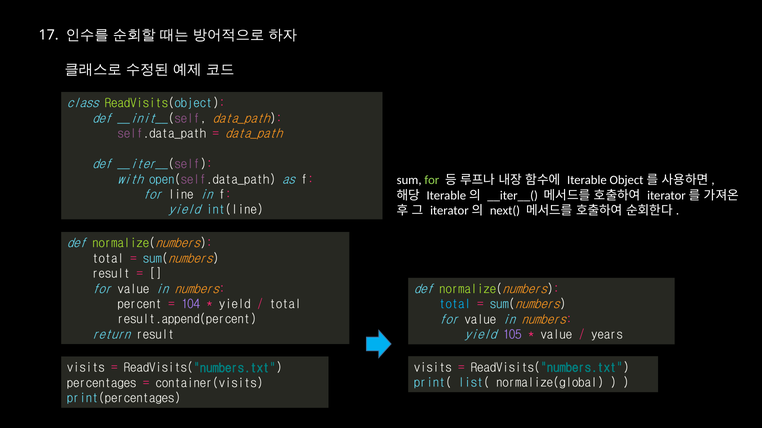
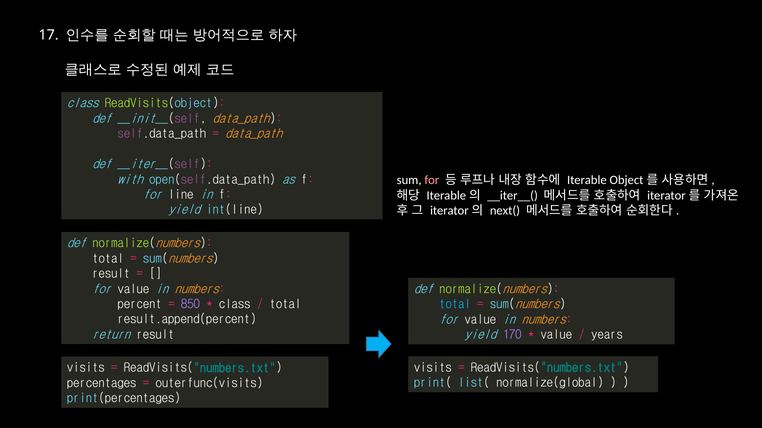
for at (432, 180) colour: light green -> pink
104: 104 -> 850
yield at (235, 304): yield -> class
105: 105 -> 170
container(visits: container(visits -> outerfunc(visits
